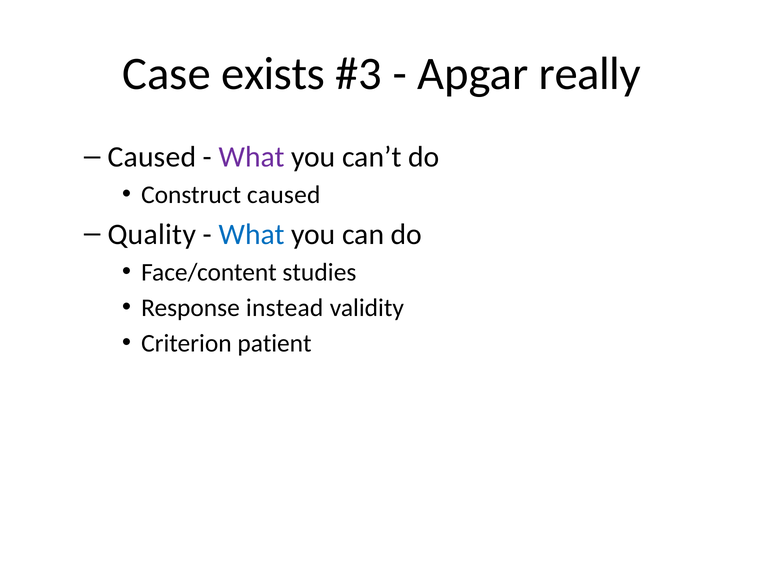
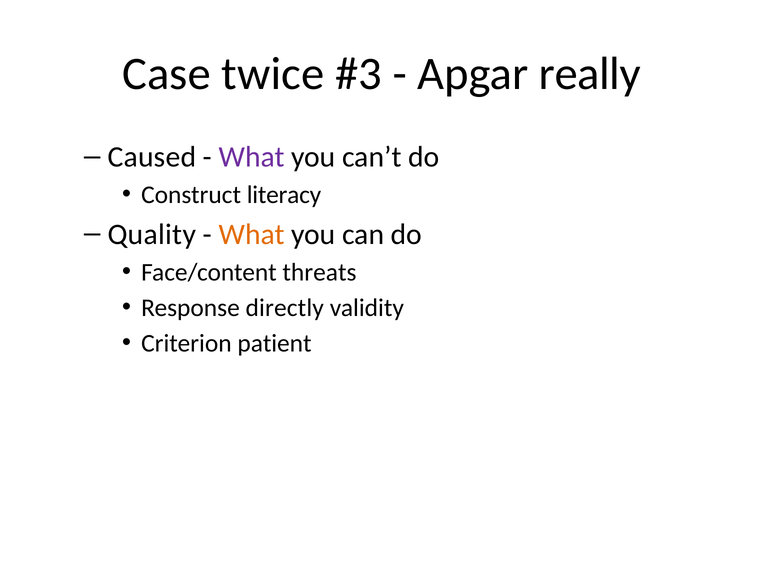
exists: exists -> twice
Construct caused: caused -> literacy
What at (252, 234) colour: blue -> orange
studies: studies -> threats
instead: instead -> directly
